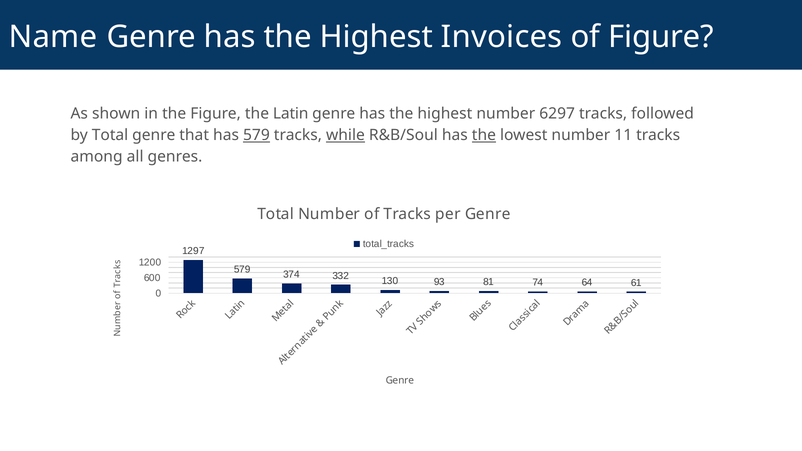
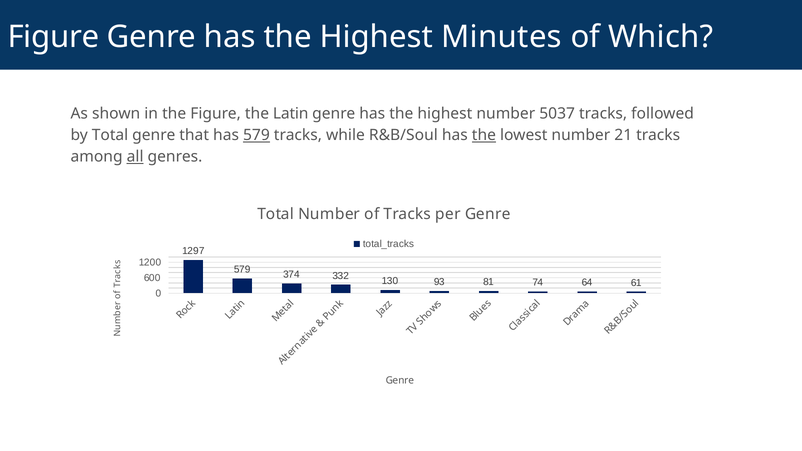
Name at (53, 37): Name -> Figure
Invoices: Invoices -> Minutes
of Figure: Figure -> Which
6297: 6297 -> 5037
while underline: present -> none
11: 11 -> 21
all underline: none -> present
